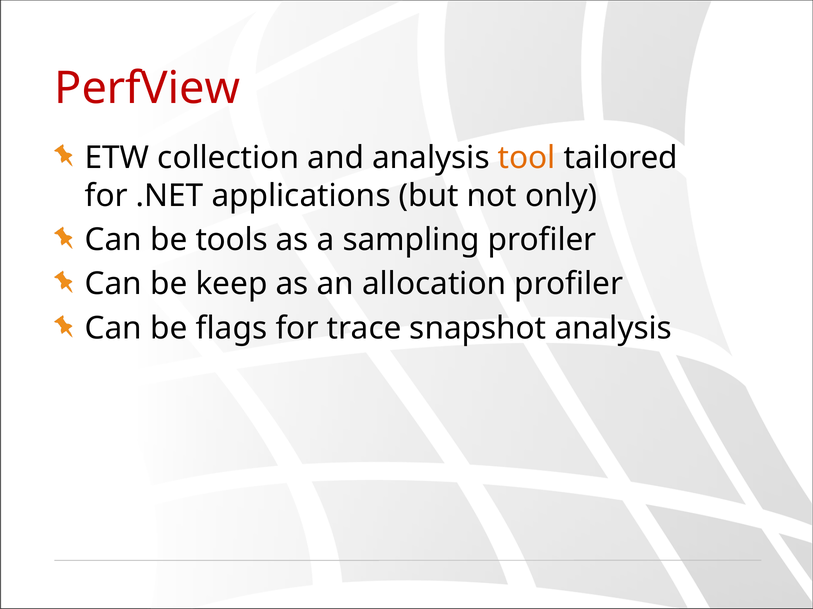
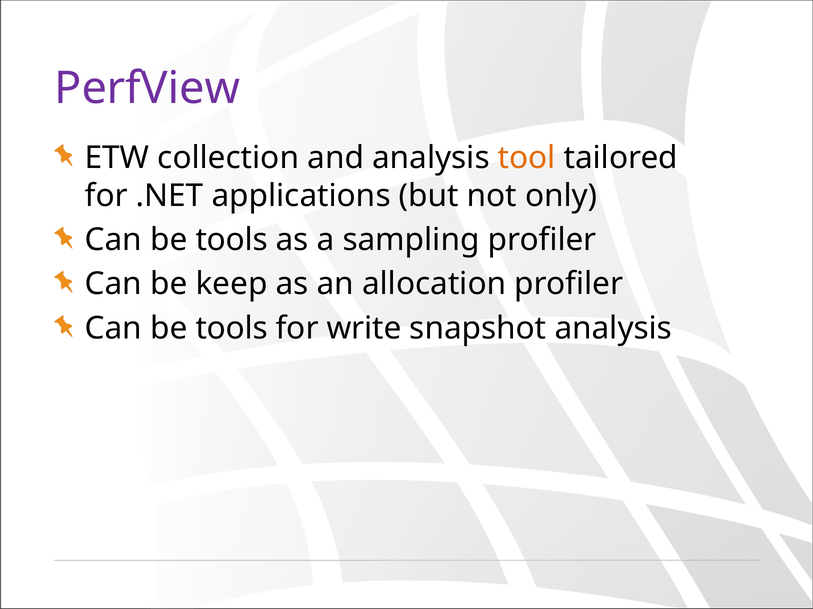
PerfView colour: red -> purple
flags at (231, 329): flags -> tools
trace: trace -> write
